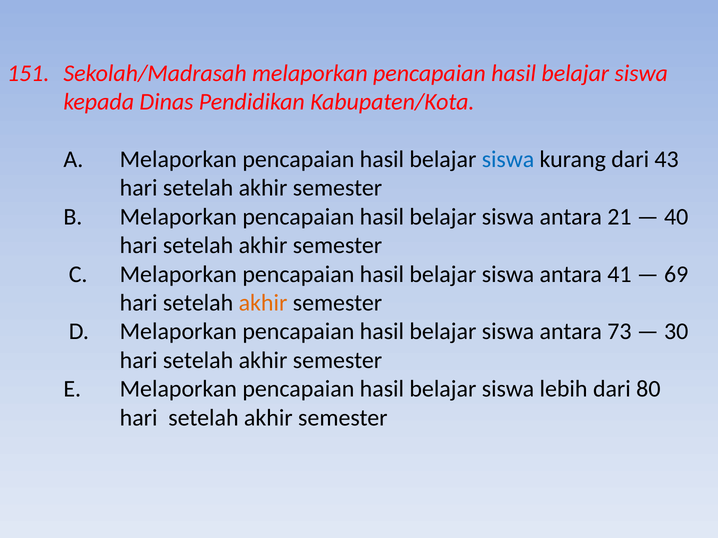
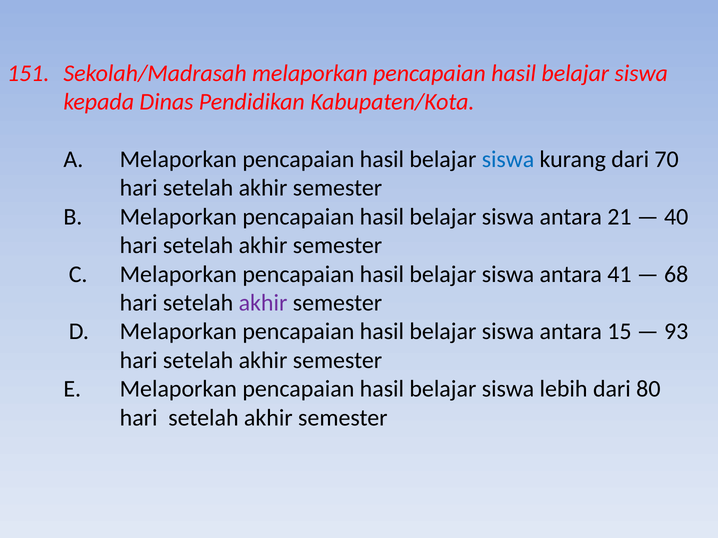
43: 43 -> 70
69: 69 -> 68
akhir at (263, 303) colour: orange -> purple
73: 73 -> 15
30: 30 -> 93
